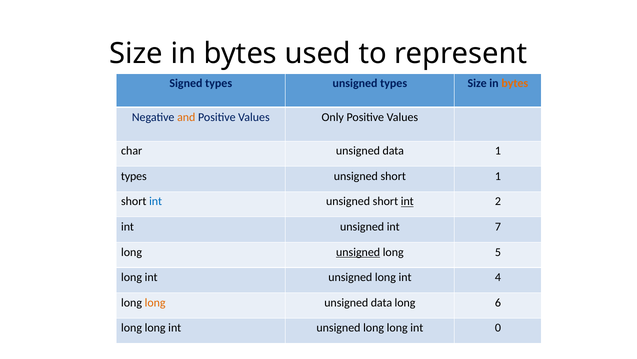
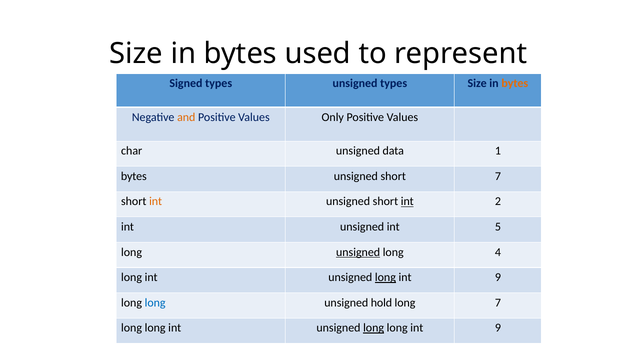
types at (134, 176): types -> bytes
short 1: 1 -> 7
int at (156, 201) colour: blue -> orange
7: 7 -> 5
5: 5 -> 4
long at (385, 277) underline: none -> present
4 at (498, 277): 4 -> 9
long at (155, 302) colour: orange -> blue
data at (381, 302): data -> hold
long 6: 6 -> 7
long at (374, 327) underline: none -> present
0 at (498, 327): 0 -> 9
